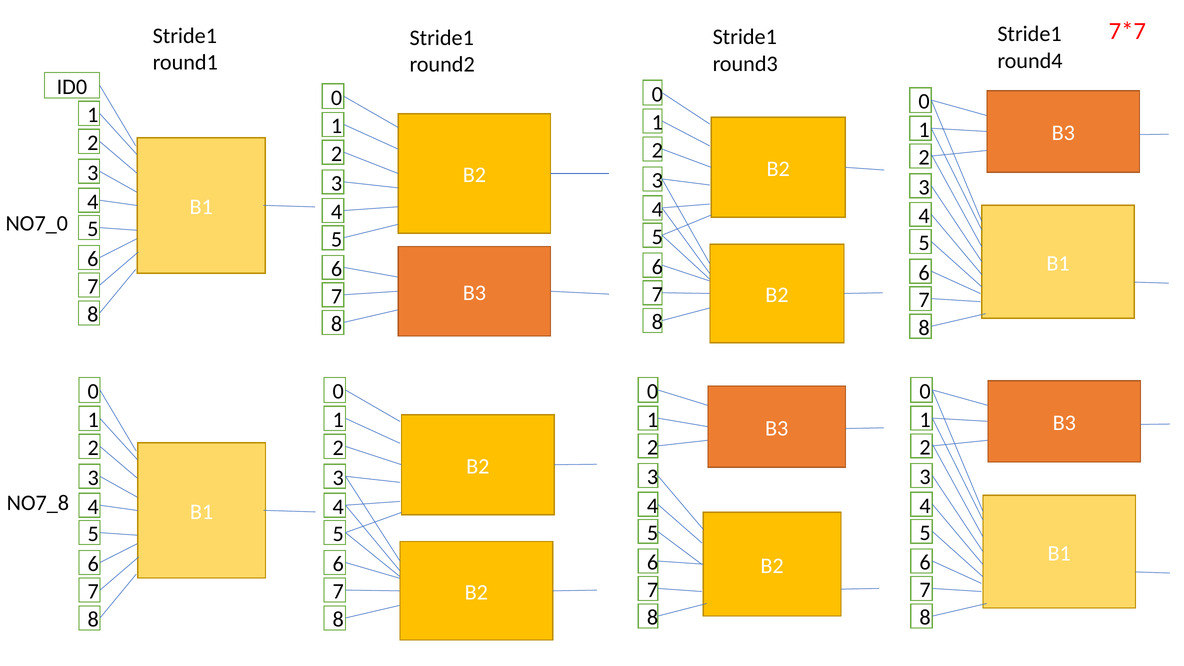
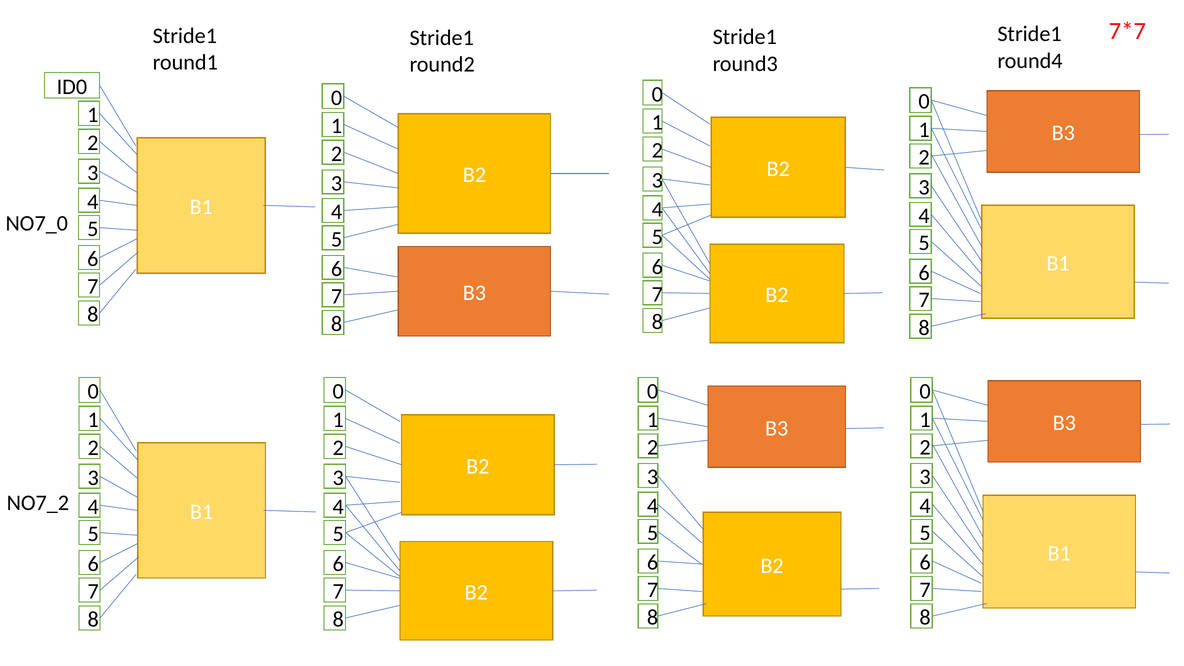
NO7_8: NO7_8 -> NO7_2
